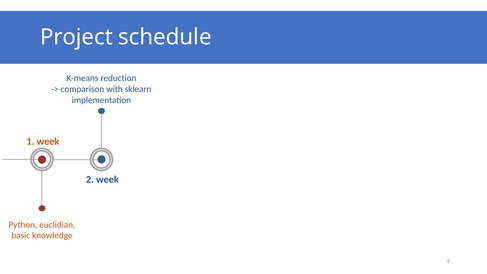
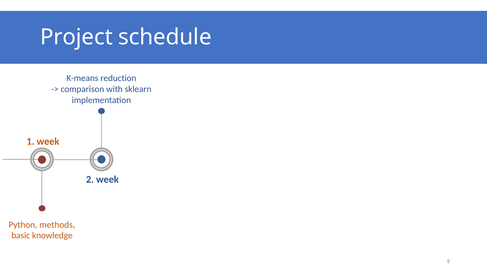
euclidian: euclidian -> methods
